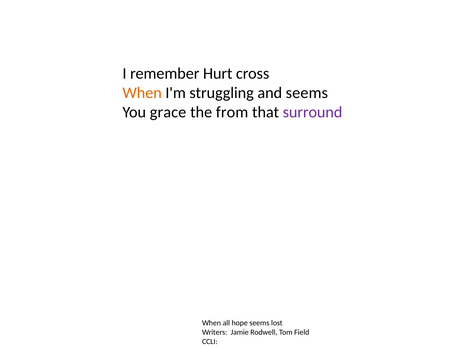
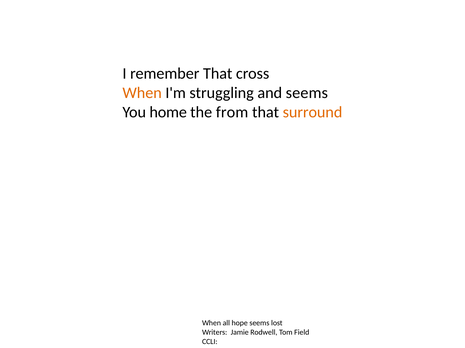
remember Hurt: Hurt -> That
grace: grace -> home
surround colour: purple -> orange
